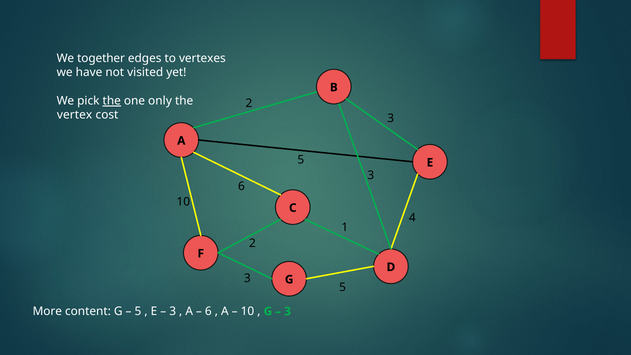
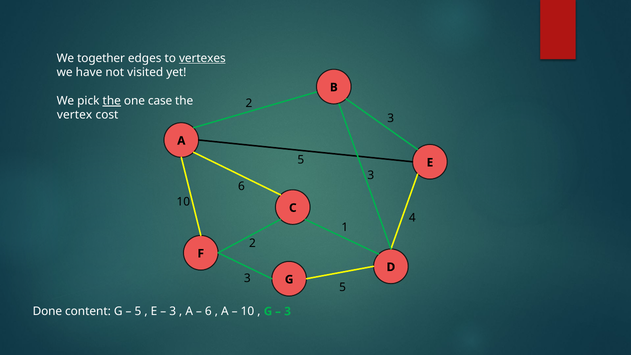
vertexes underline: none -> present
only: only -> case
More: More -> Done
